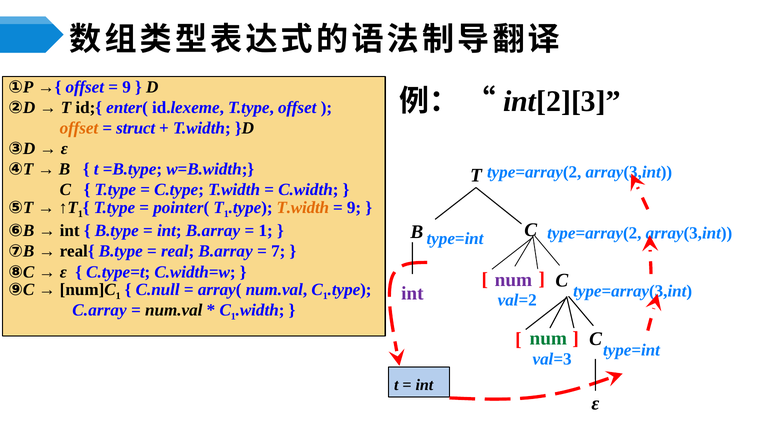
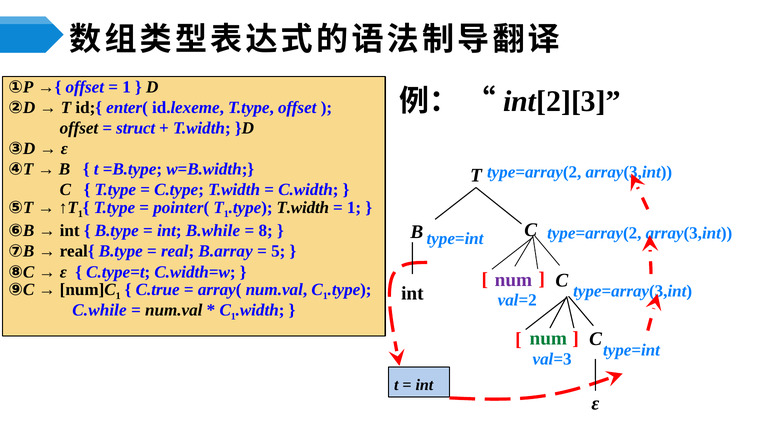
9 at (127, 87): 9 -> 1
offset at (79, 128) colour: orange -> black
T.width at (303, 208) colour: orange -> black
9 at (354, 208): 9 -> 1
int B.array: B.array -> B.while
1 at (266, 231): 1 -> 8
7: 7 -> 5
C.null: C.null -> C.true
int at (412, 293) colour: purple -> black
C.array: C.array -> C.while
